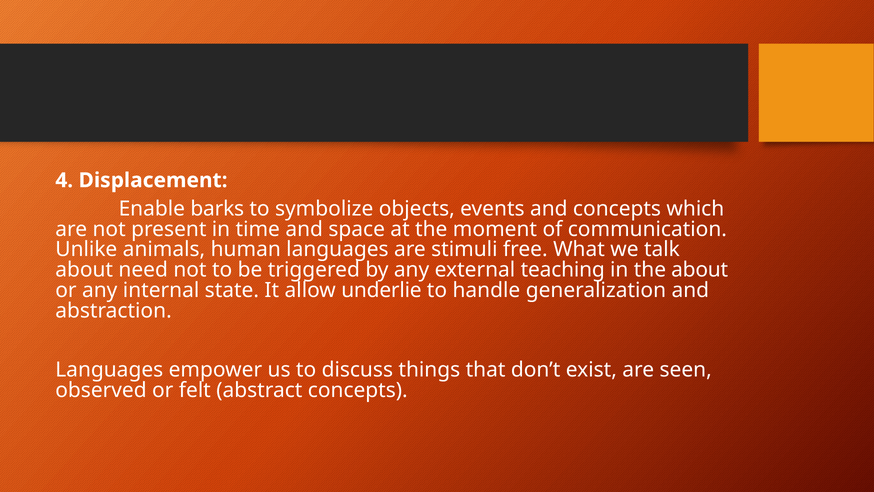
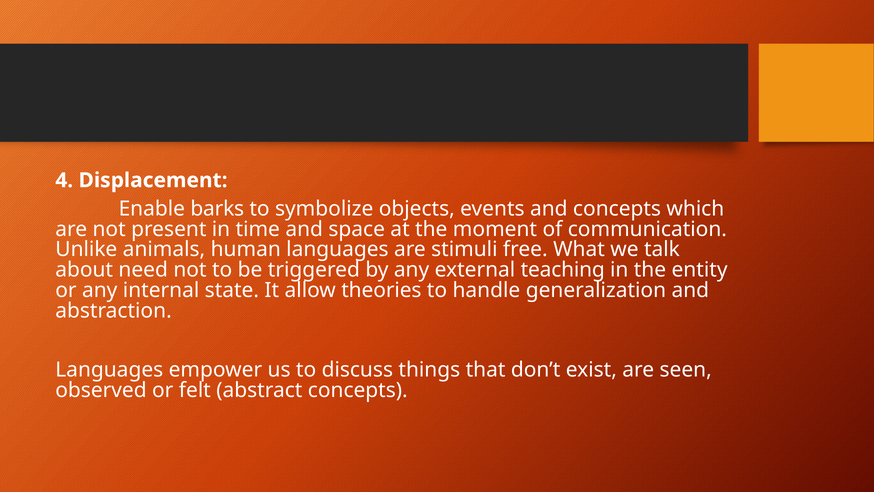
the about: about -> entity
underlie: underlie -> theories
